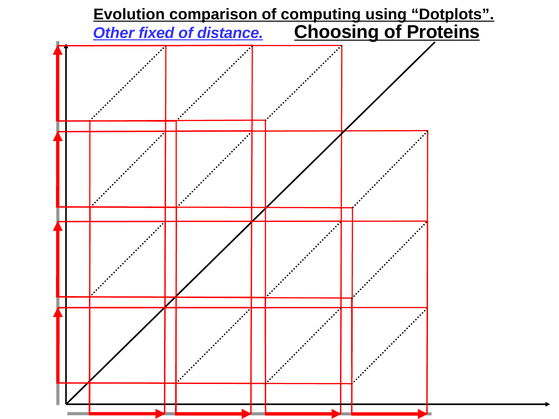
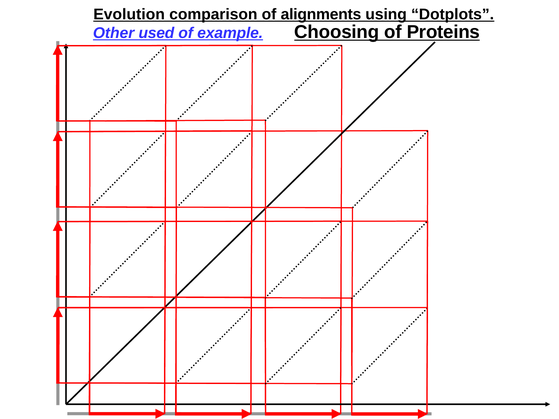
computing: computing -> alignments
fixed: fixed -> used
distance: distance -> example
